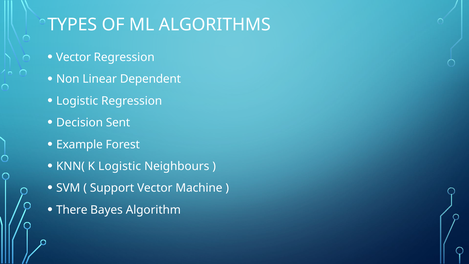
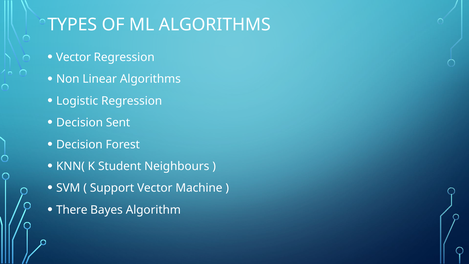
Linear Dependent: Dependent -> Algorithms
Example at (79, 144): Example -> Decision
K Logistic: Logistic -> Student
